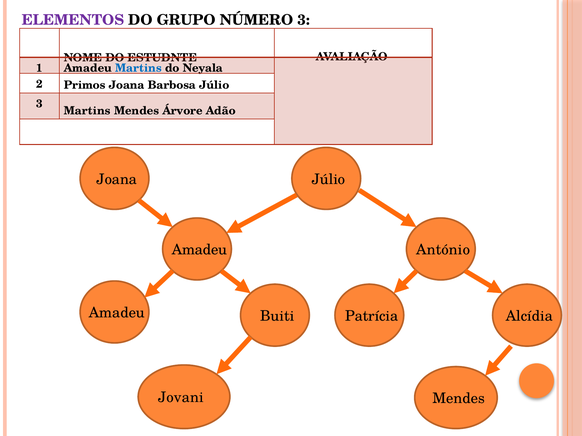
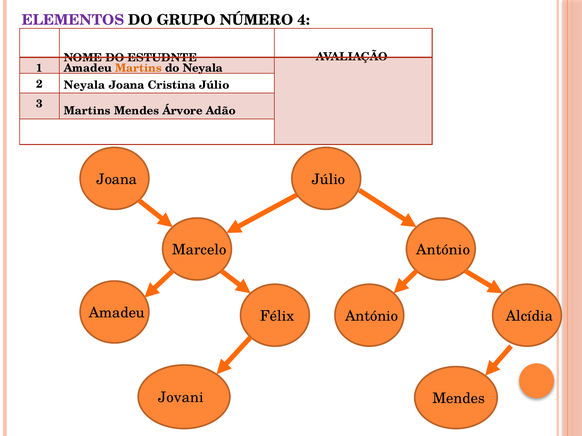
NÚMERO 3: 3 -> 4
Martins at (138, 68) colour: blue -> orange
2 Primos: Primos -> Neyala
Barbosa: Barbosa -> Cristina
Amadeu at (199, 250): Amadeu -> Marcelo
Buiti: Buiti -> Félix
Patrícia at (372, 316): Patrícia -> António
